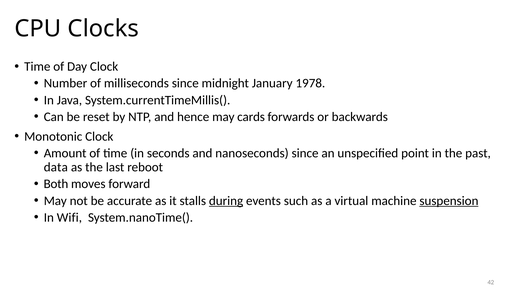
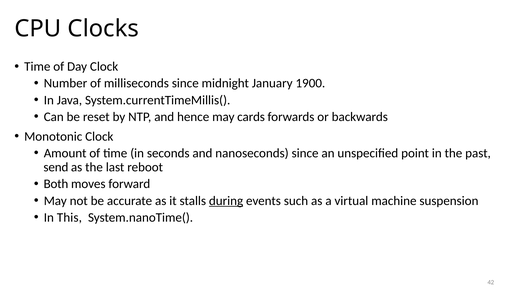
1978: 1978 -> 1900
data: data -> send
suspension underline: present -> none
Wifi: Wifi -> This
